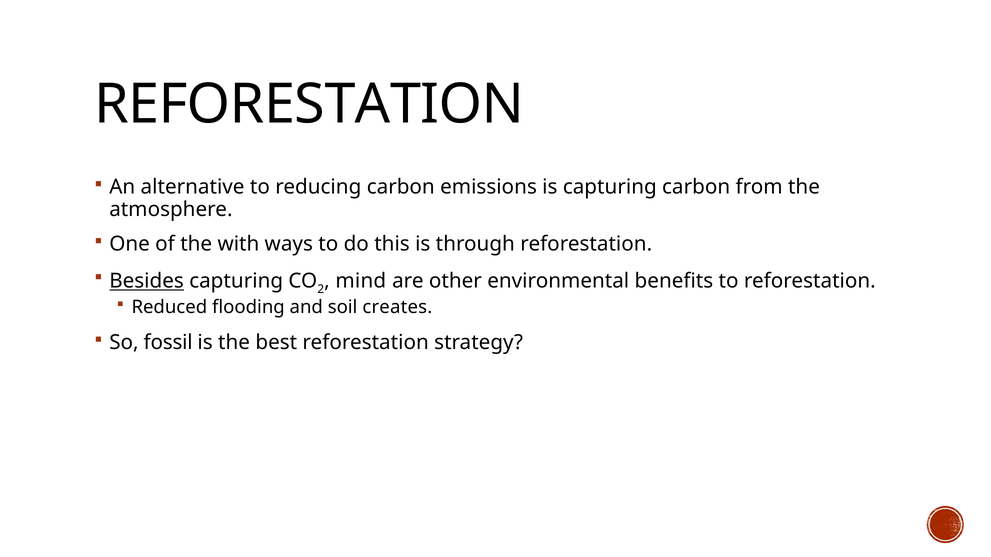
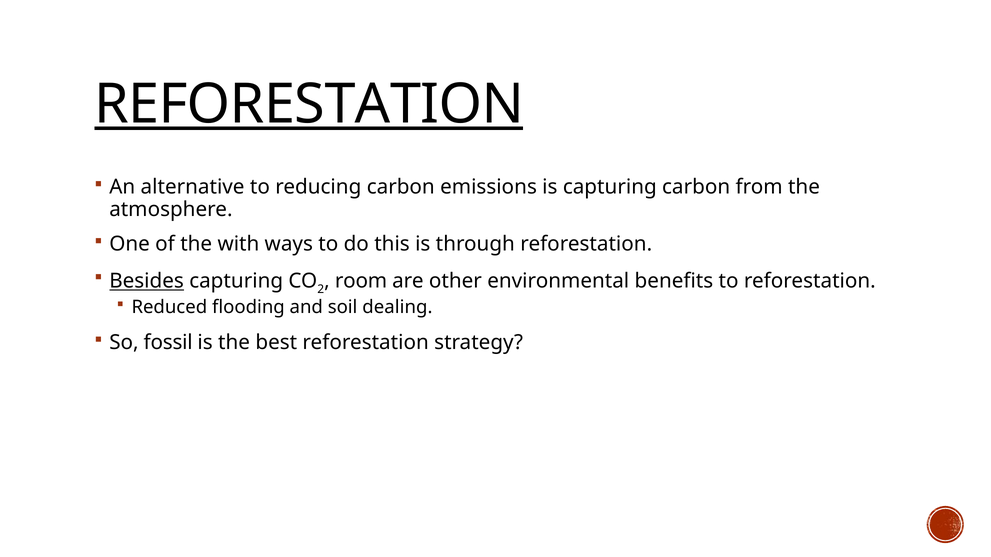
REFORESTATION at (309, 104) underline: none -> present
mind: mind -> room
creates: creates -> dealing
